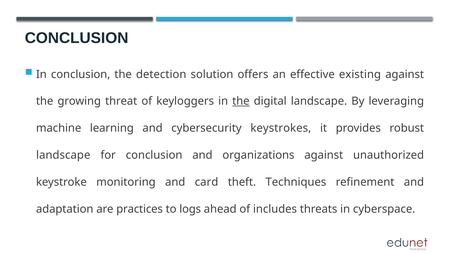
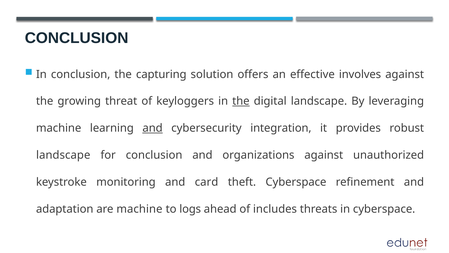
detection: detection -> capturing
existing: existing -> involves
and at (153, 128) underline: none -> present
keystrokes: keystrokes -> integration
theft Techniques: Techniques -> Cyberspace
are practices: practices -> machine
